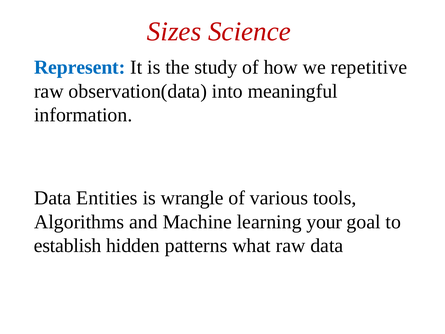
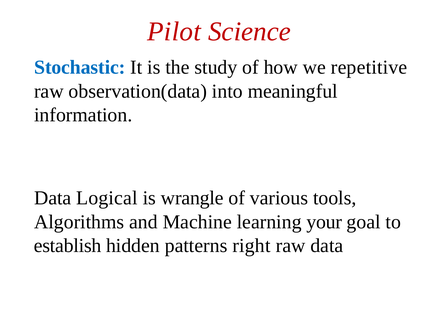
Sizes: Sizes -> Pilot
Represent: Represent -> Stochastic
Entities: Entities -> Logical
what: what -> right
